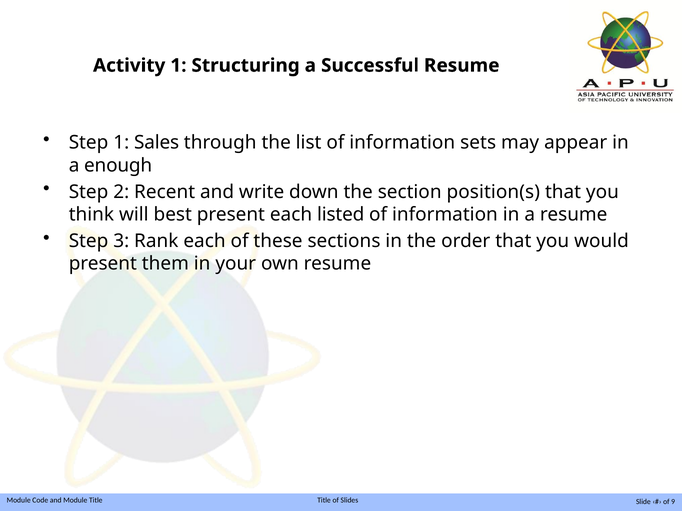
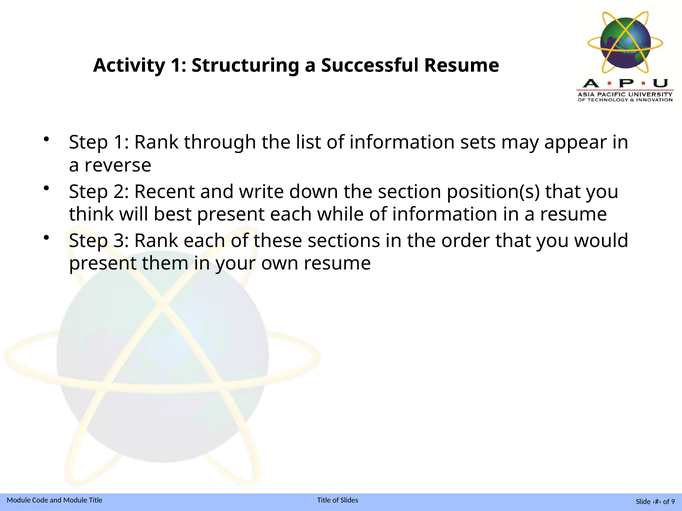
1 Sales: Sales -> Rank
enough: enough -> reverse
listed: listed -> while
